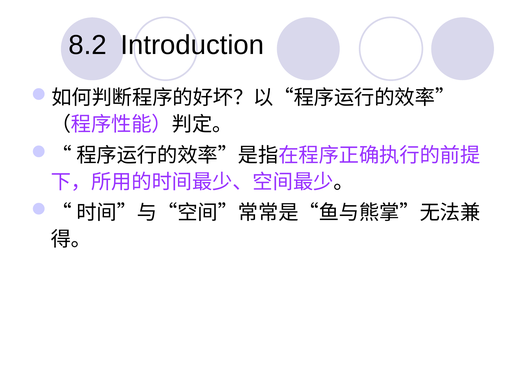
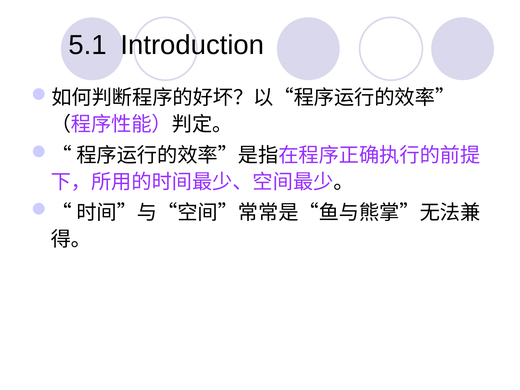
8.2: 8.2 -> 5.1
